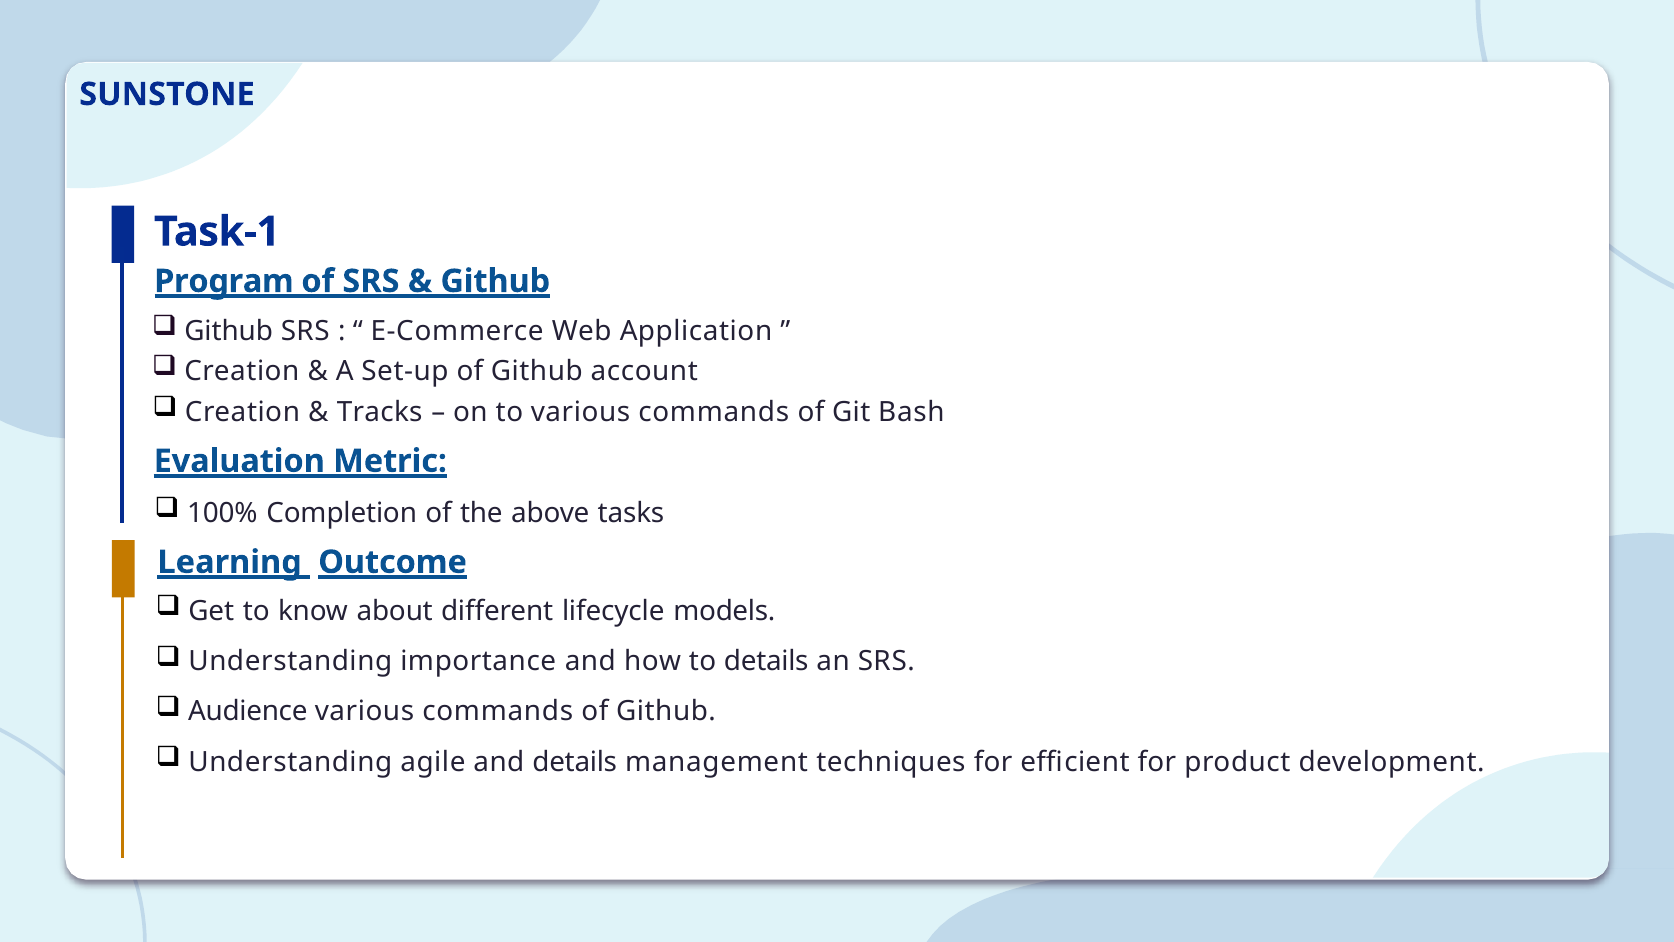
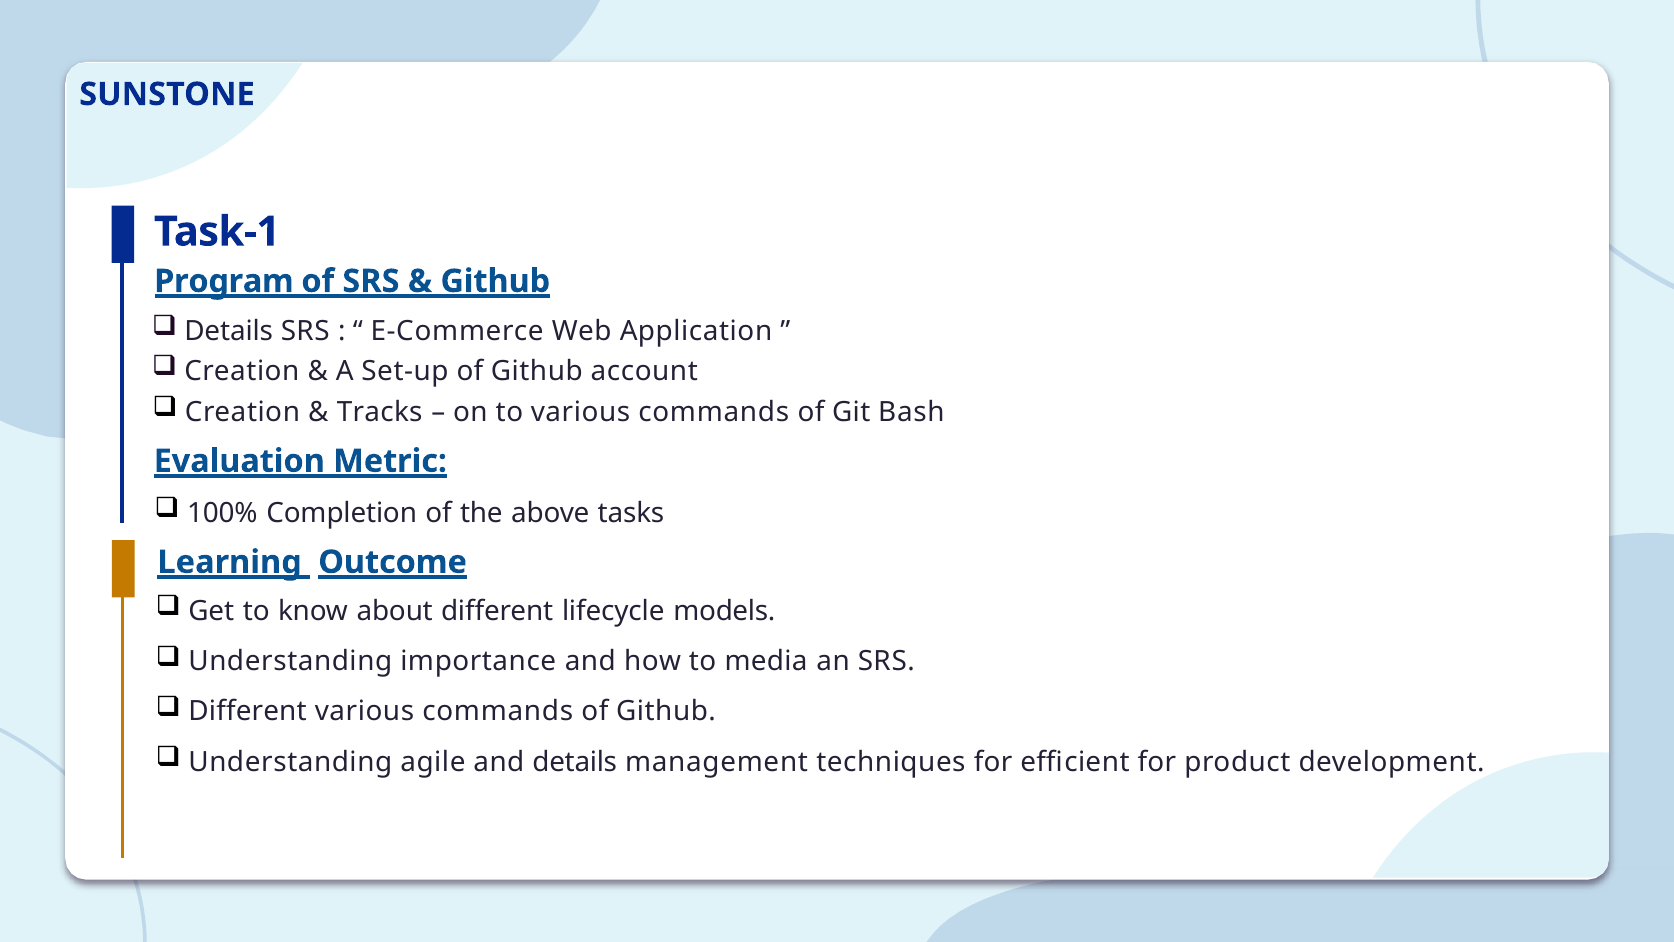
Github at (229, 331): Github -> Details
to details: details -> media
Audience at (248, 711): Audience -> Different
